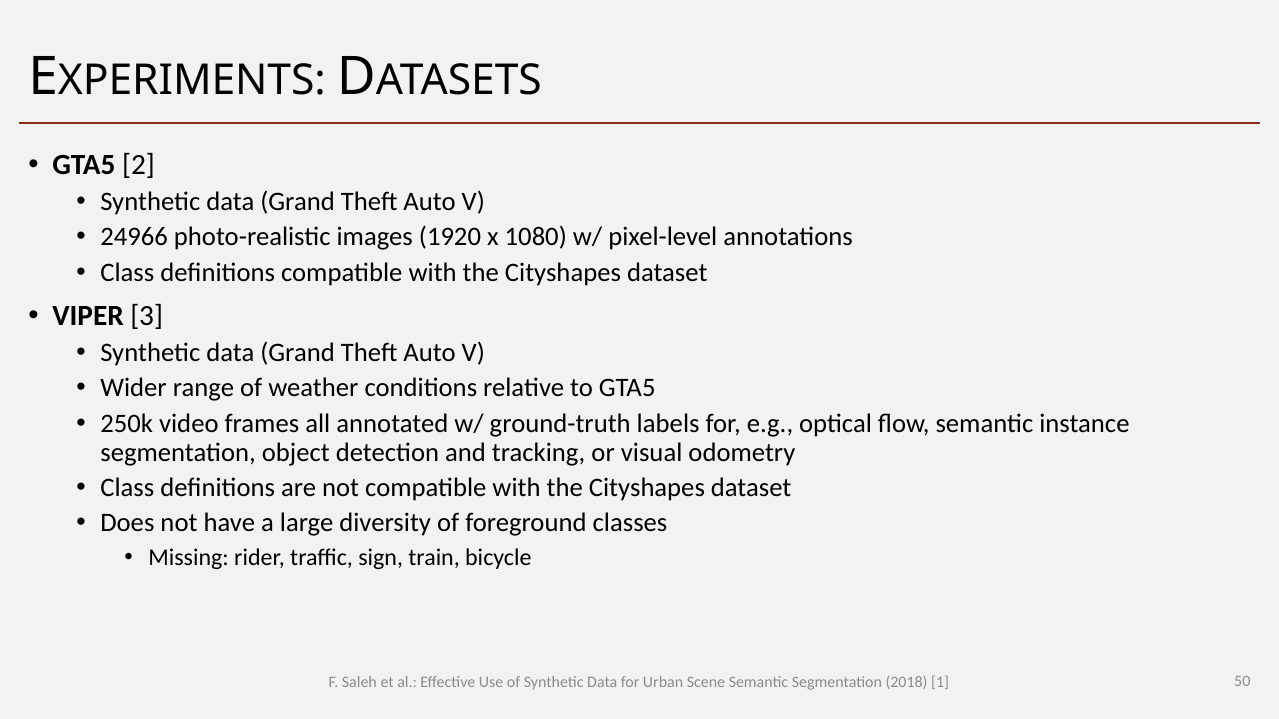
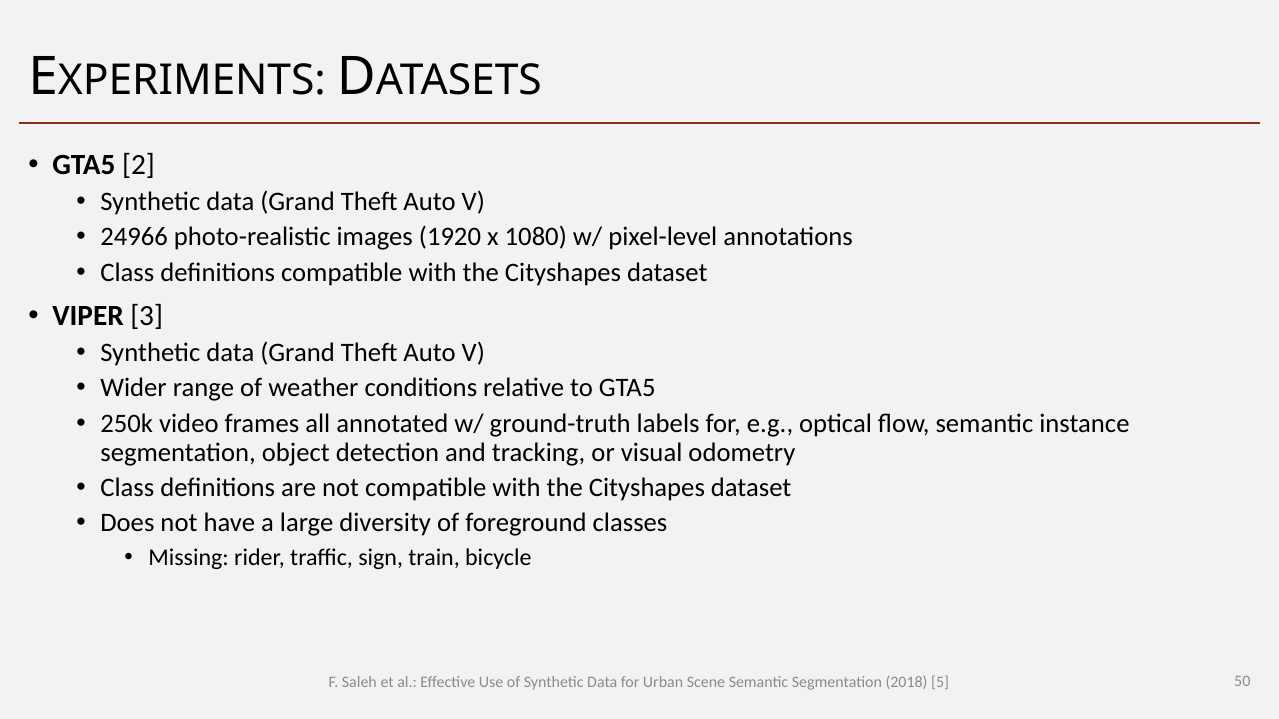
1: 1 -> 5
